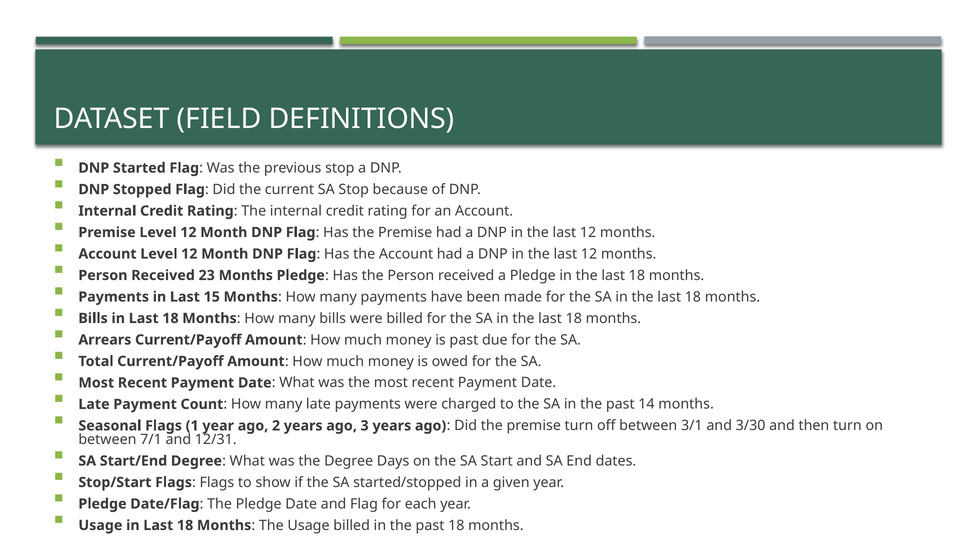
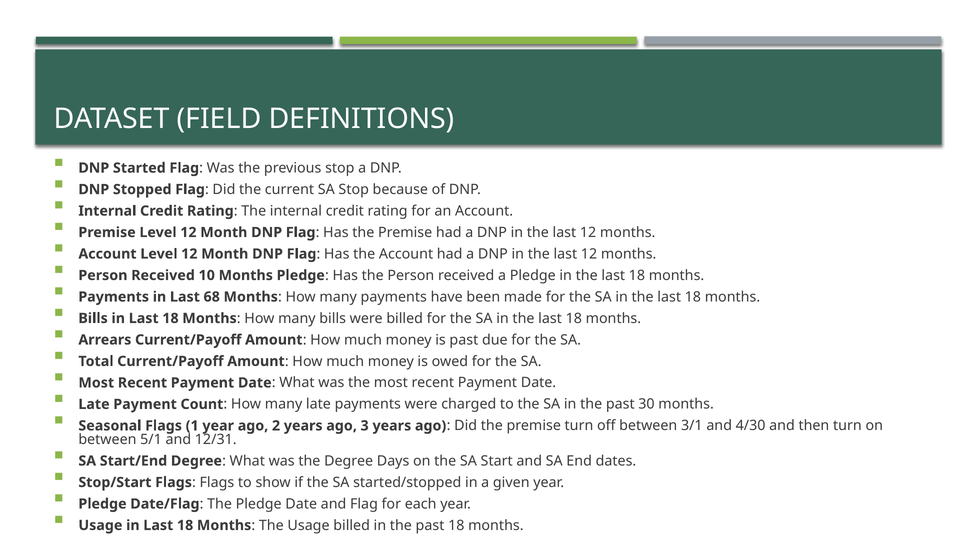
23: 23 -> 10
15: 15 -> 68
14: 14 -> 30
3/30: 3/30 -> 4/30
7/1: 7/1 -> 5/1
